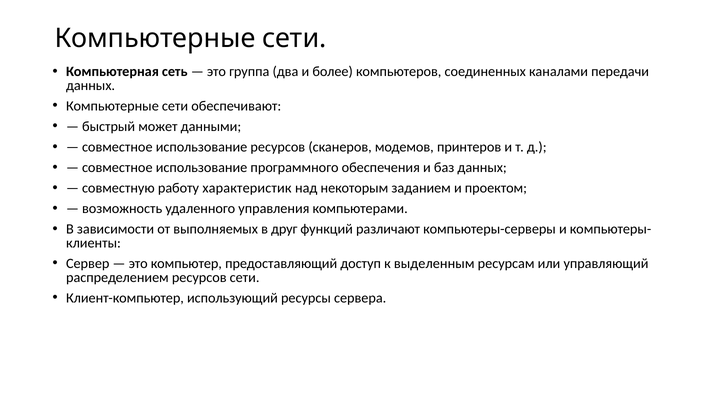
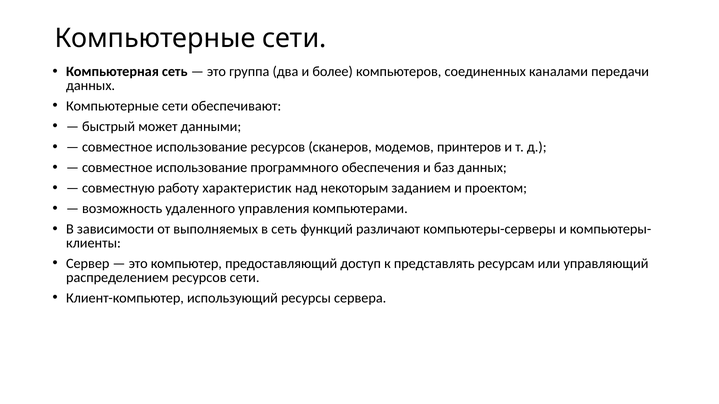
в друг: друг -> сеть
выделенным: выделенным -> представлять
